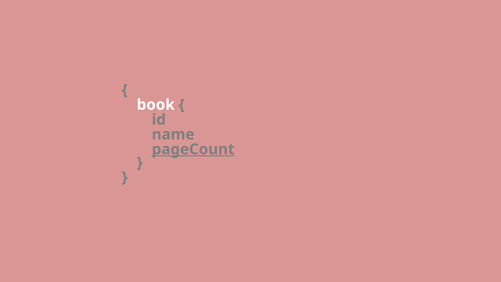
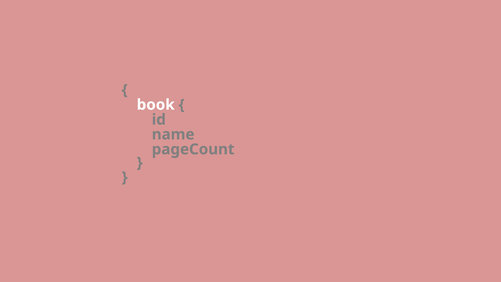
pageCount underline: present -> none
